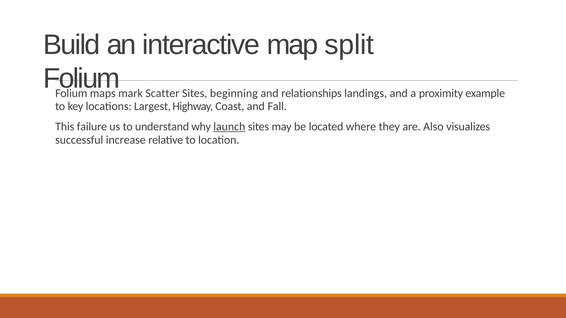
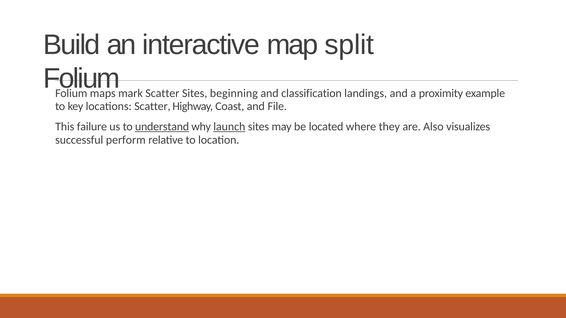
relationships: relationships -> classification
locations Largest: Largest -> Scatter
Fall: Fall -> File
understand underline: none -> present
increase: increase -> perform
